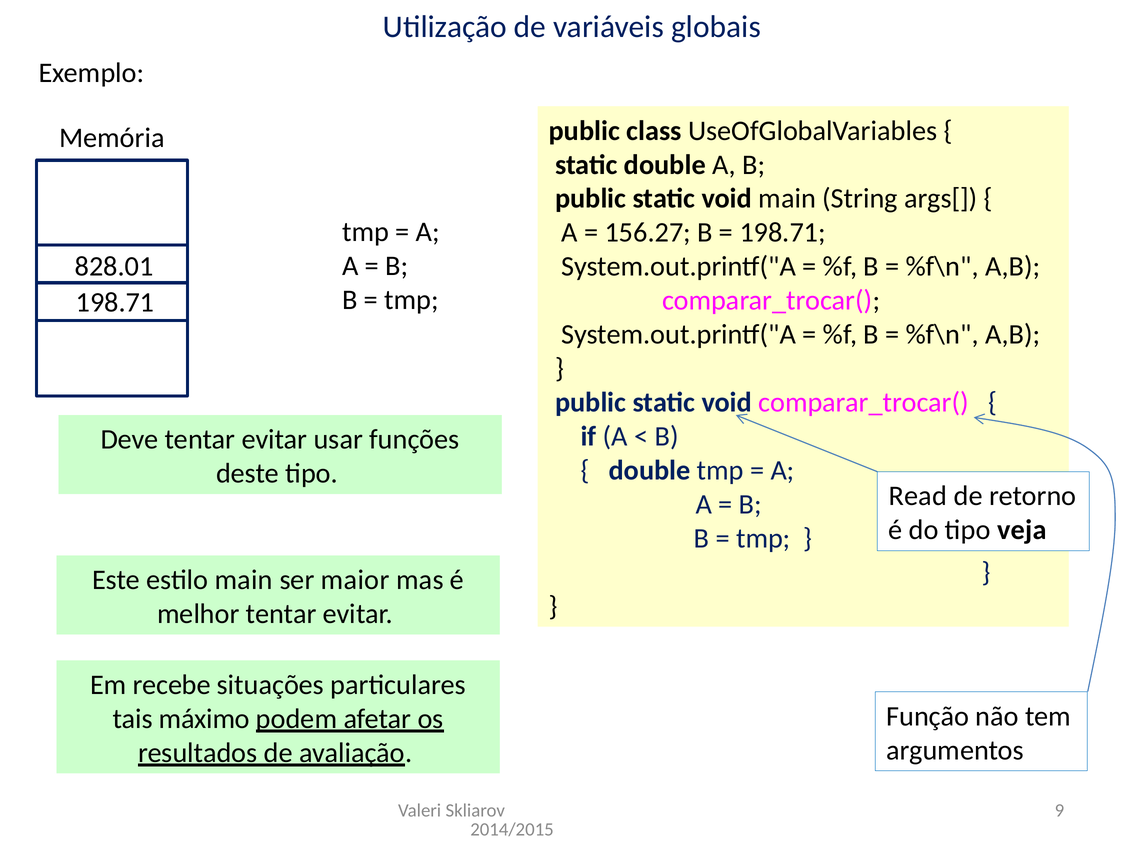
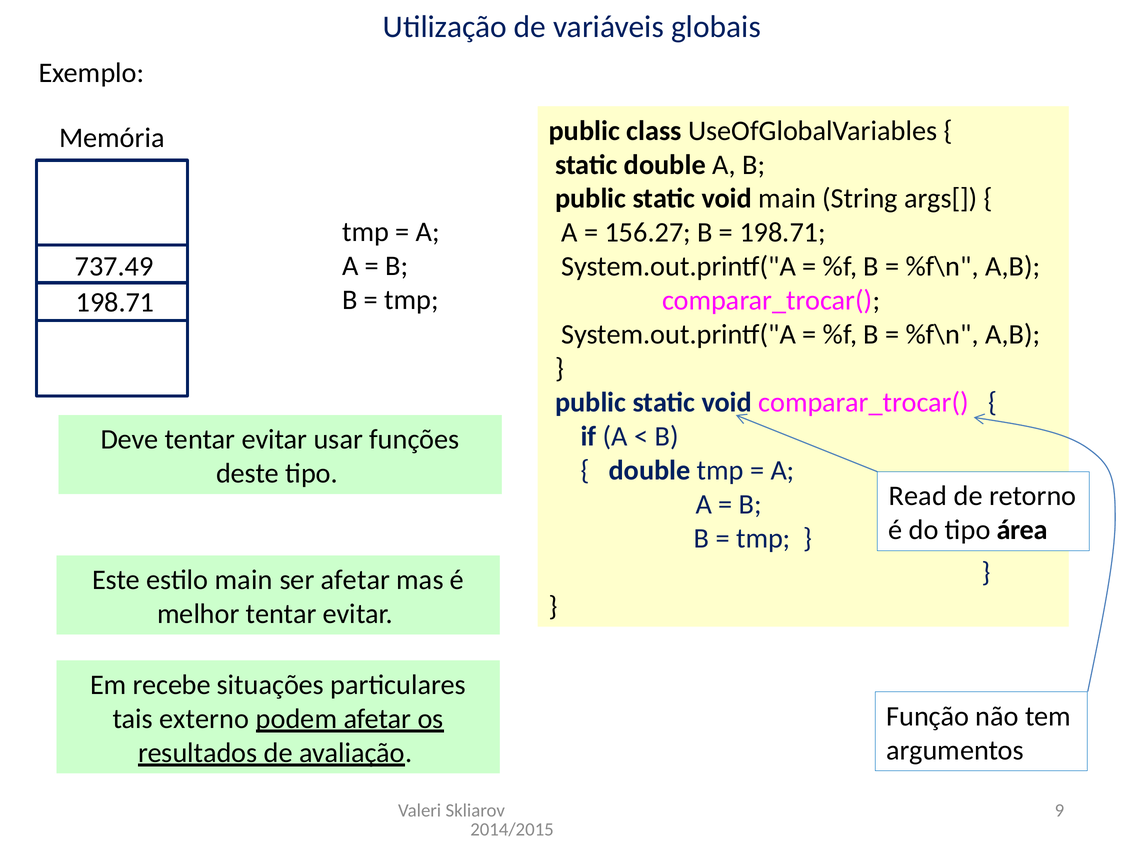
828.01: 828.01 -> 737.49
veja: veja -> área
ser maior: maior -> afetar
máximo: máximo -> externo
